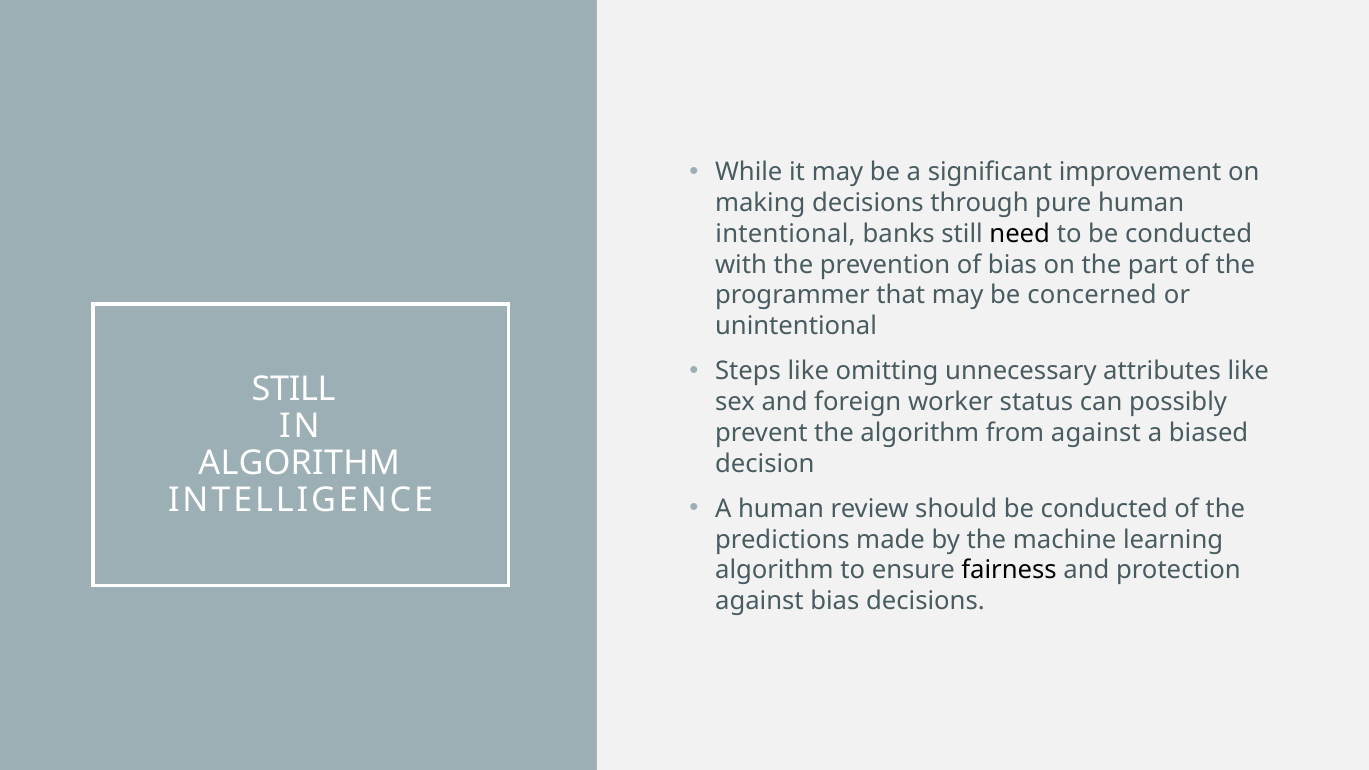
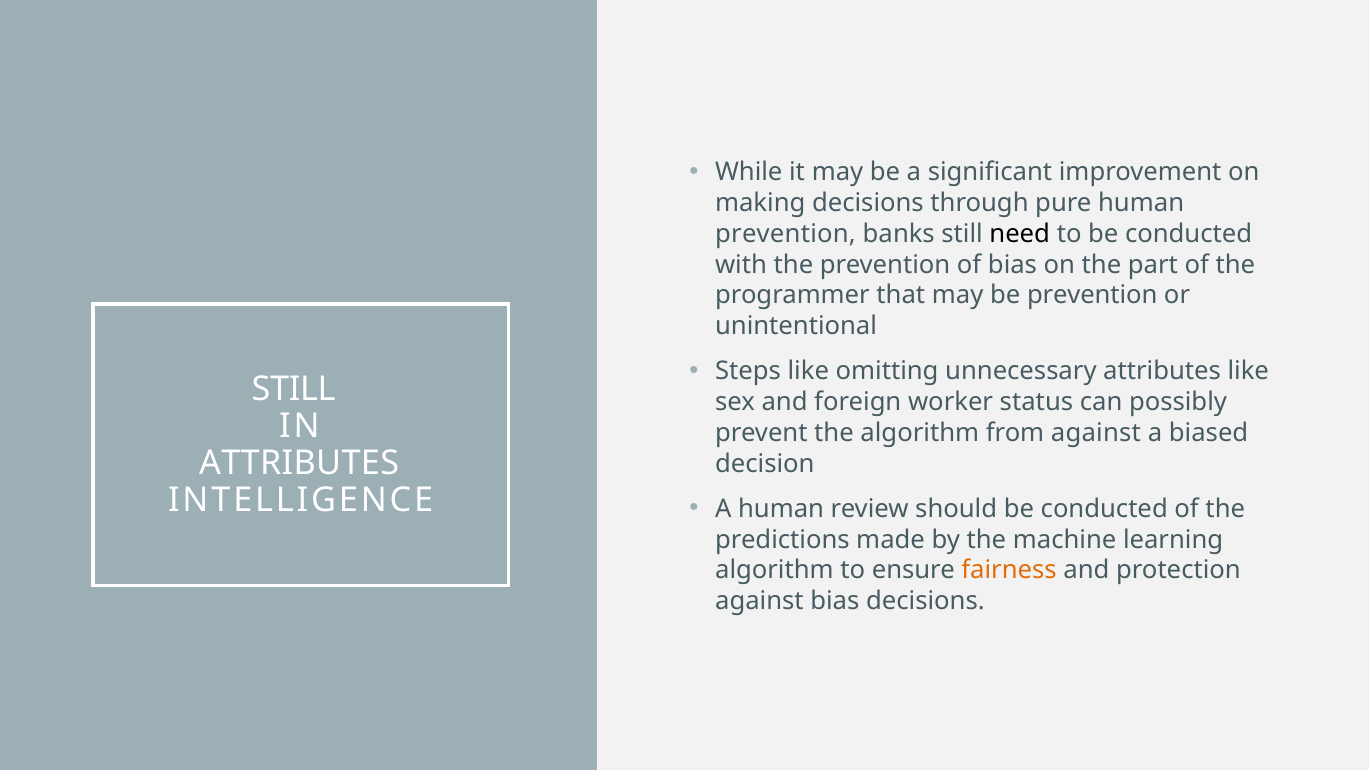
intentional at (786, 234): intentional -> prevention
be concerned: concerned -> prevention
ALGORITHM at (299, 463): ALGORITHM -> ATTRIBUTES
fairness colour: black -> orange
